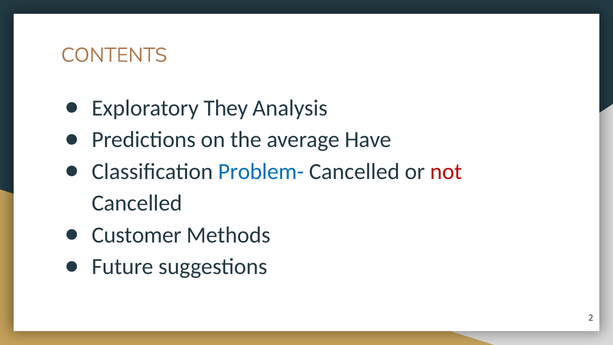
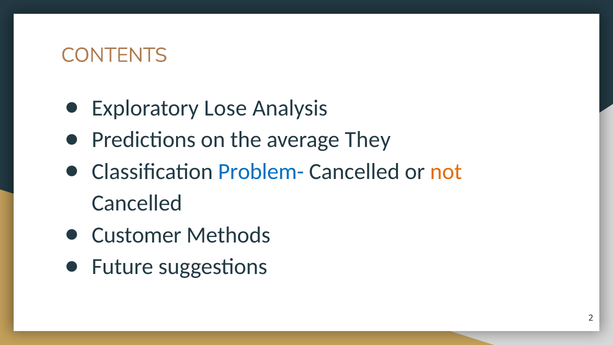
They: They -> Lose
Have: Have -> They
not colour: red -> orange
